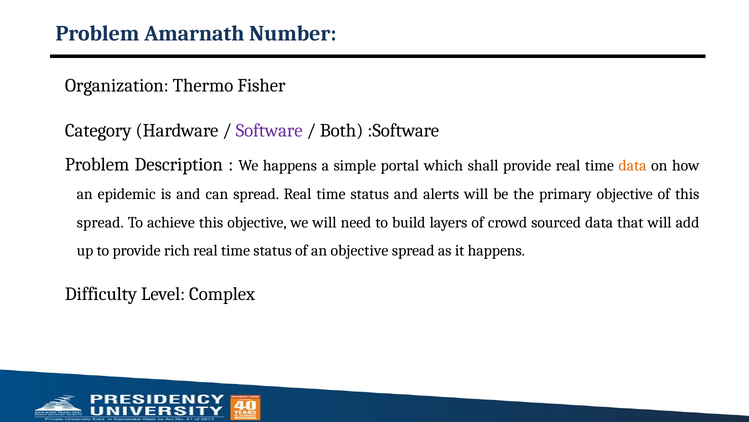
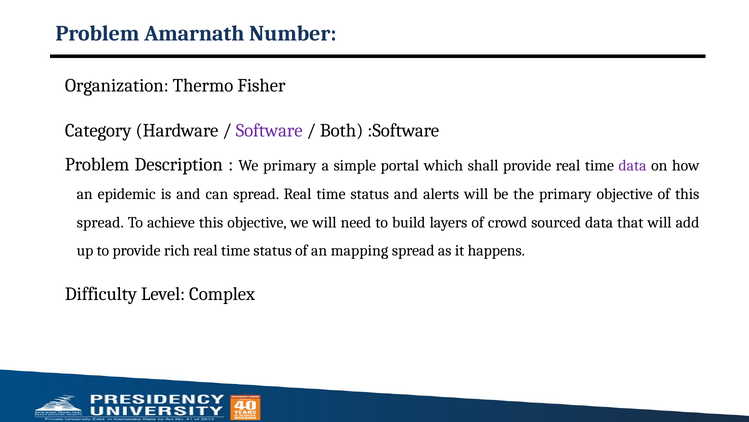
We happens: happens -> primary
data at (633, 165) colour: orange -> purple
an objective: objective -> mapping
